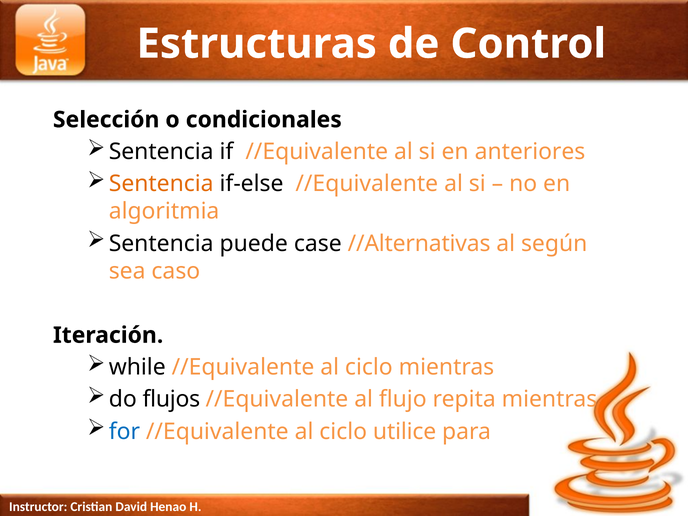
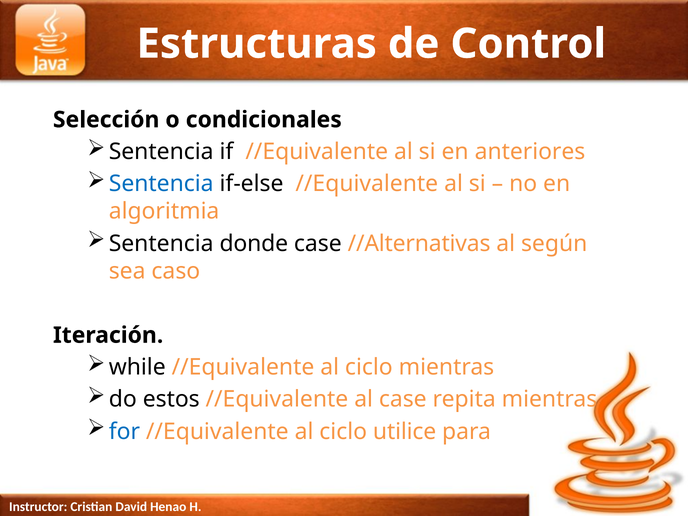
Sentencia at (161, 184) colour: orange -> blue
puede: puede -> donde
flujos: flujos -> estos
al flujo: flujo -> case
